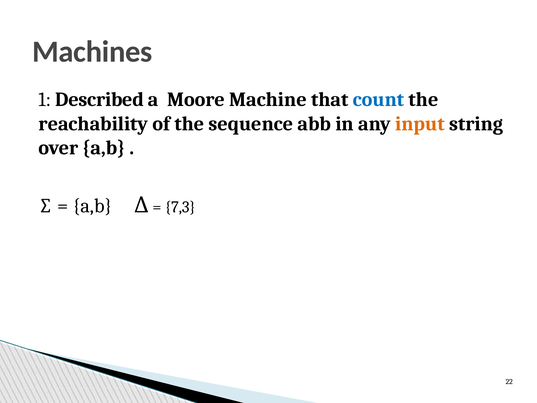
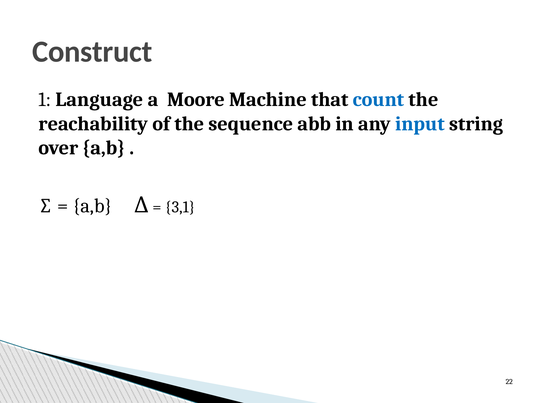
Machines: Machines -> Construct
Described: Described -> Language
input colour: orange -> blue
7,3: 7,3 -> 3,1
